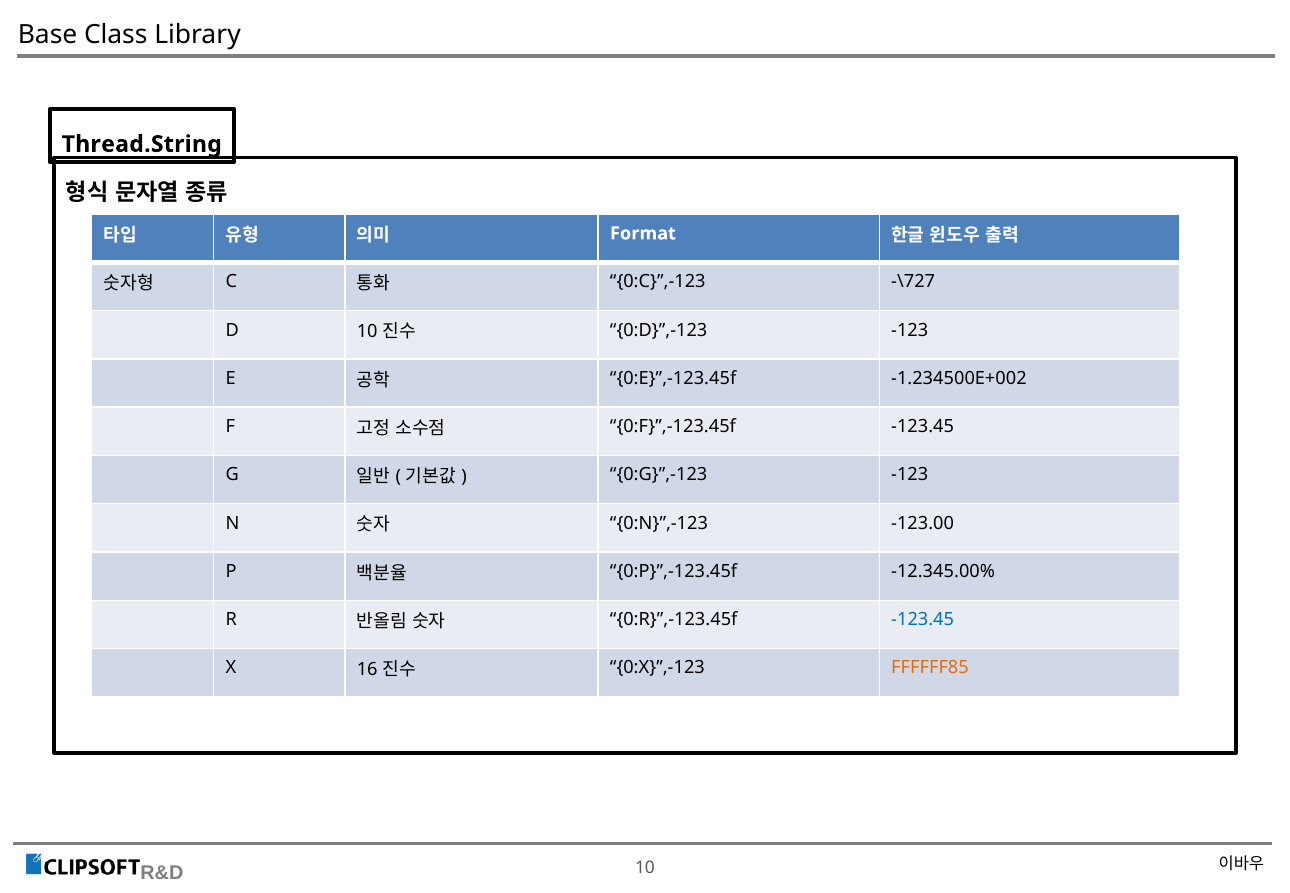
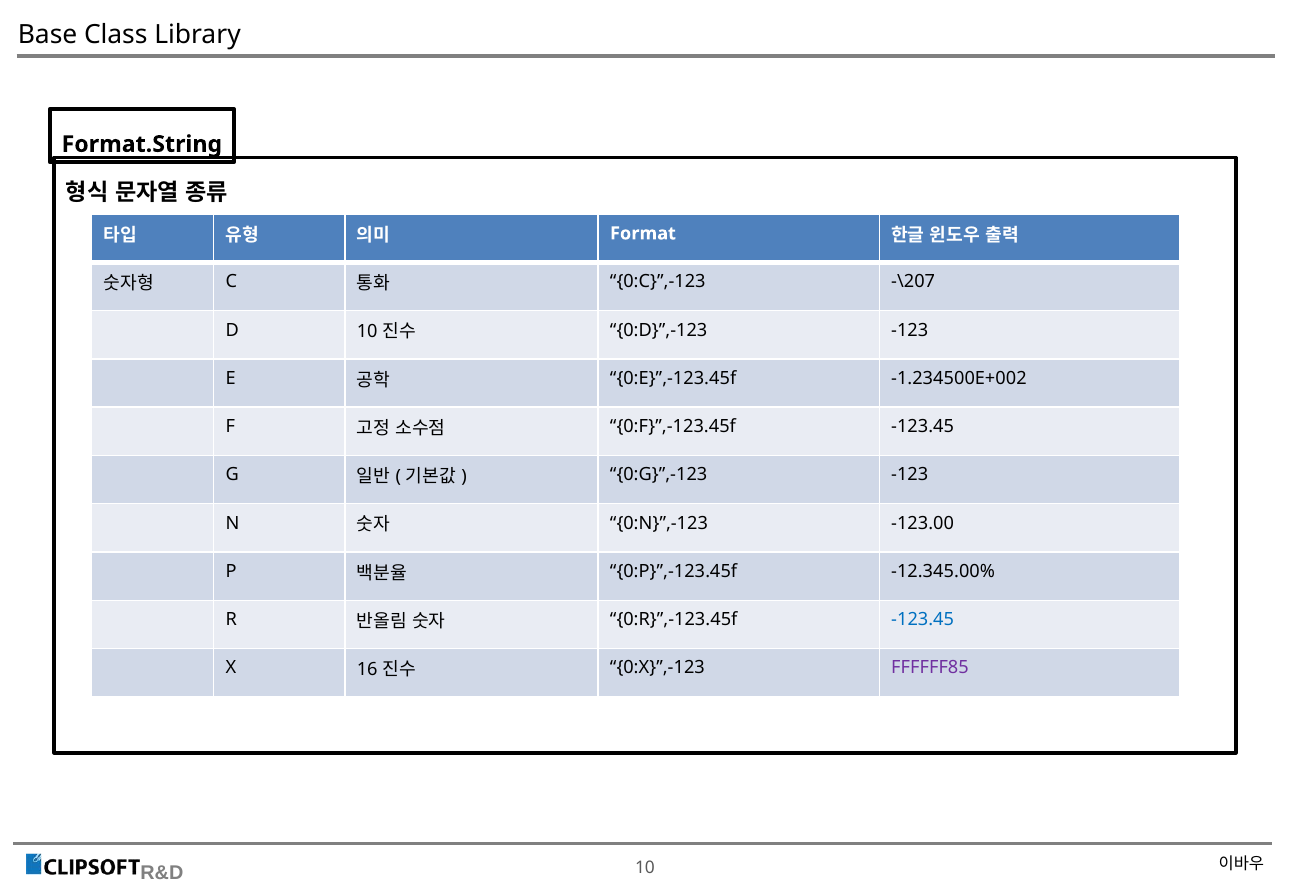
Thread.String: Thread.String -> Format.String
-\727: -\727 -> -\207
FFFFFF85 colour: orange -> purple
